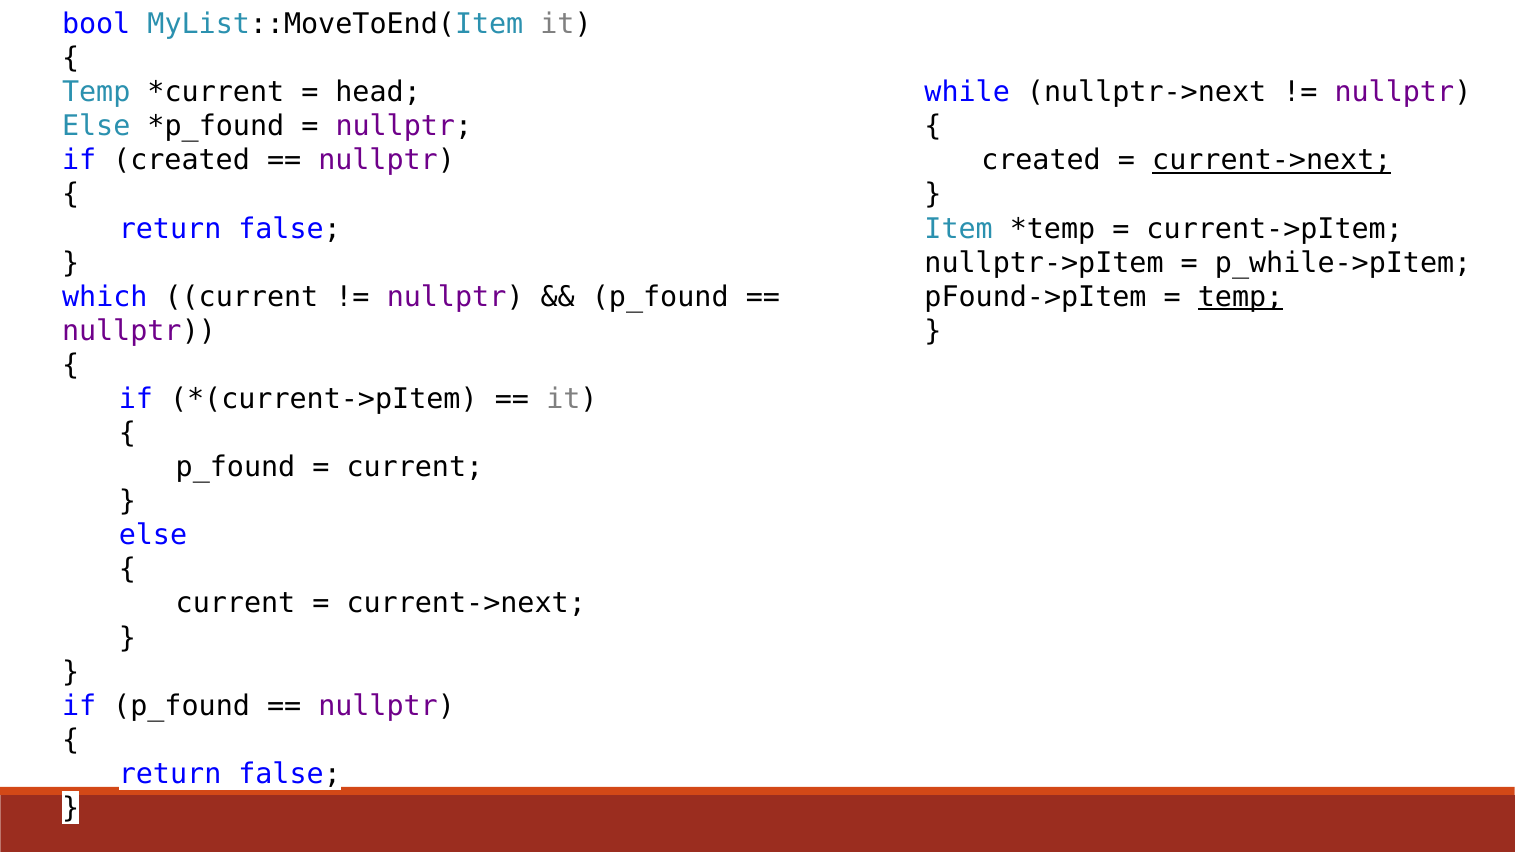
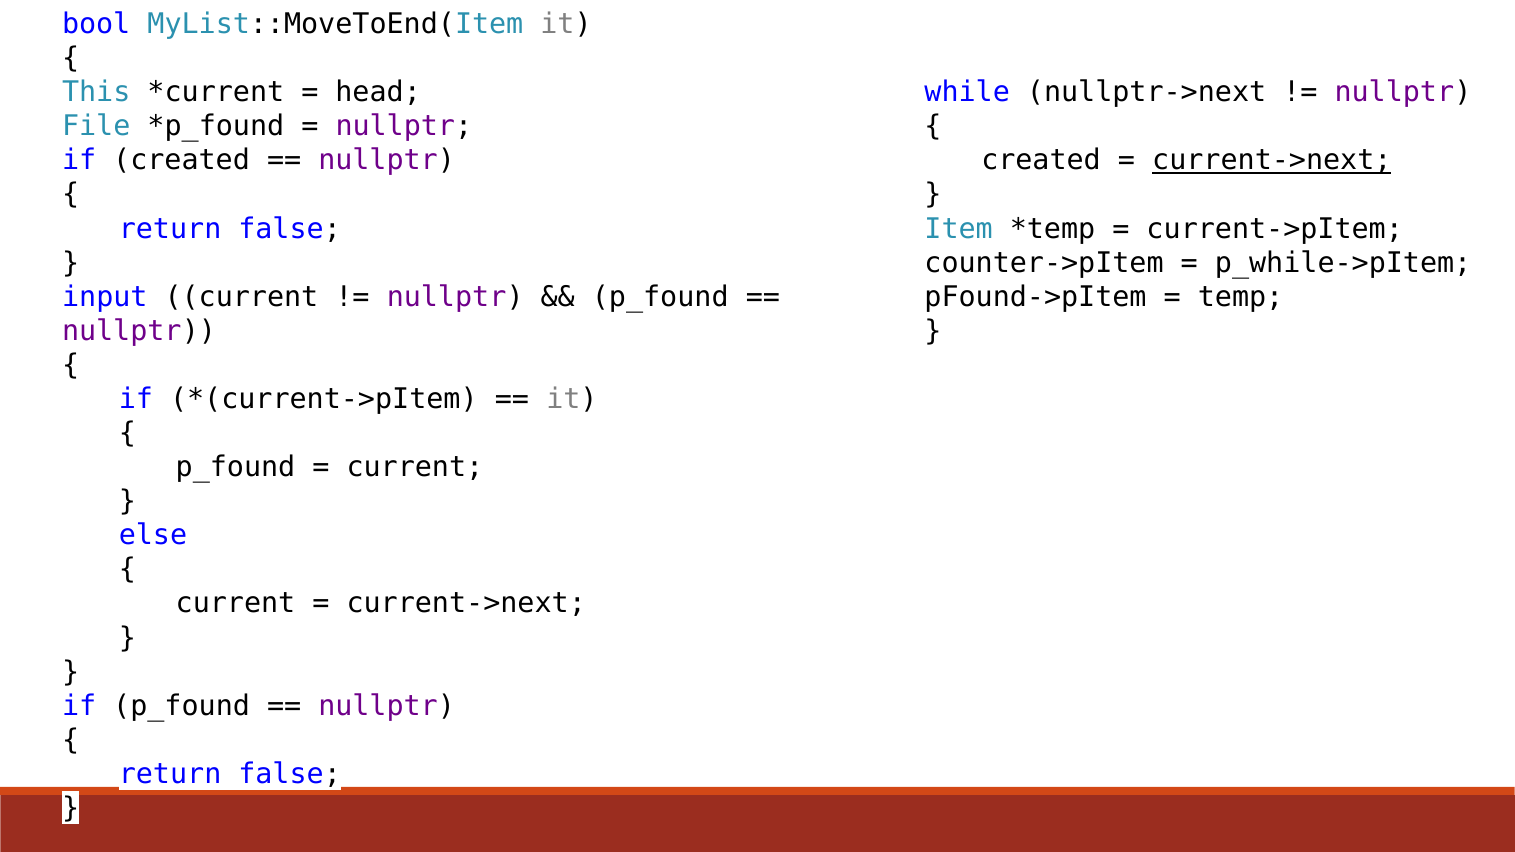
Temp at (96, 92): Temp -> This
Else at (96, 126): Else -> File
nullptr->pItem: nullptr->pItem -> counter->pItem
which: which -> input
temp at (1241, 297) underline: present -> none
